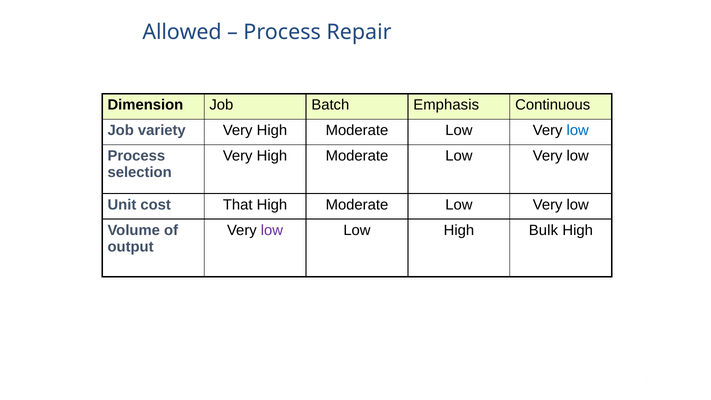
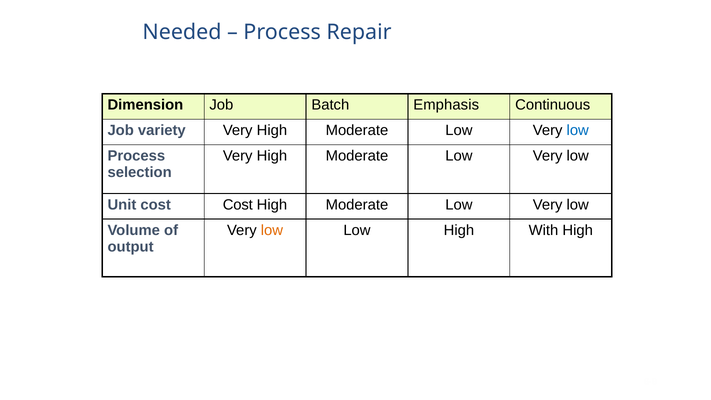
Allowed: Allowed -> Needed
cost That: That -> Cost
low at (272, 230) colour: purple -> orange
Bulk: Bulk -> With
